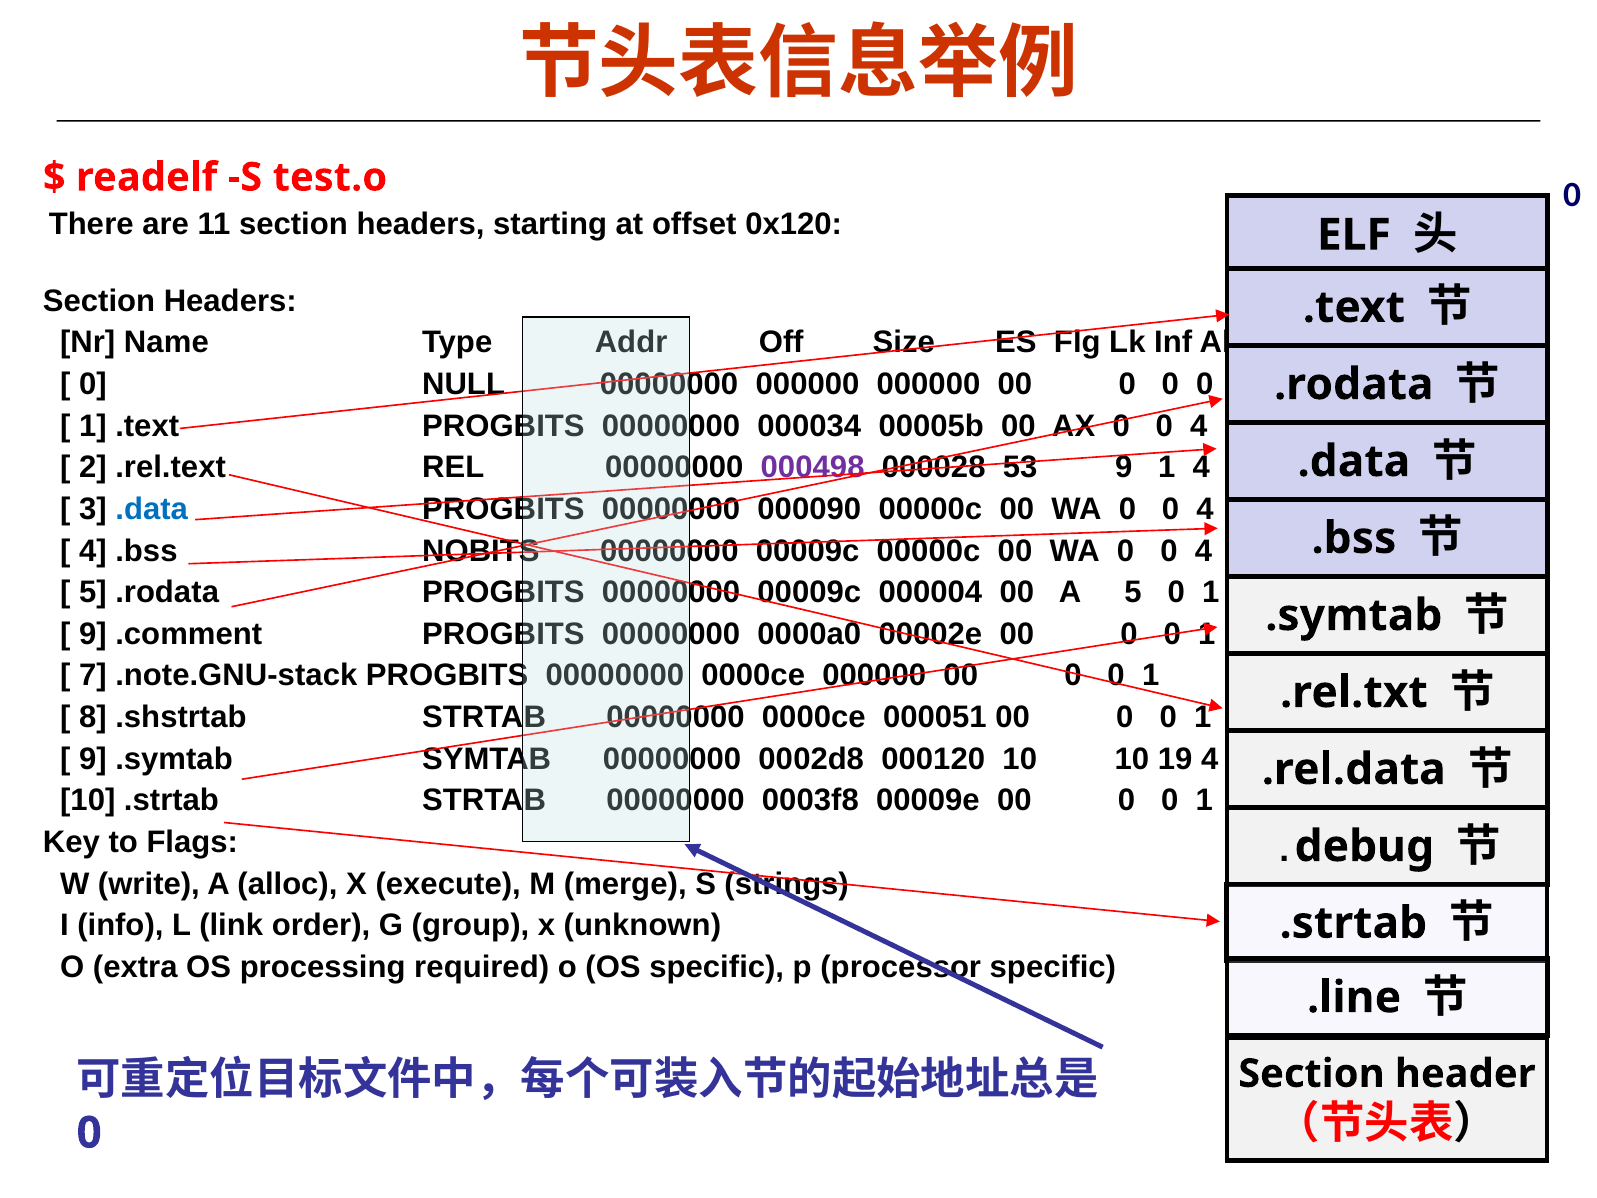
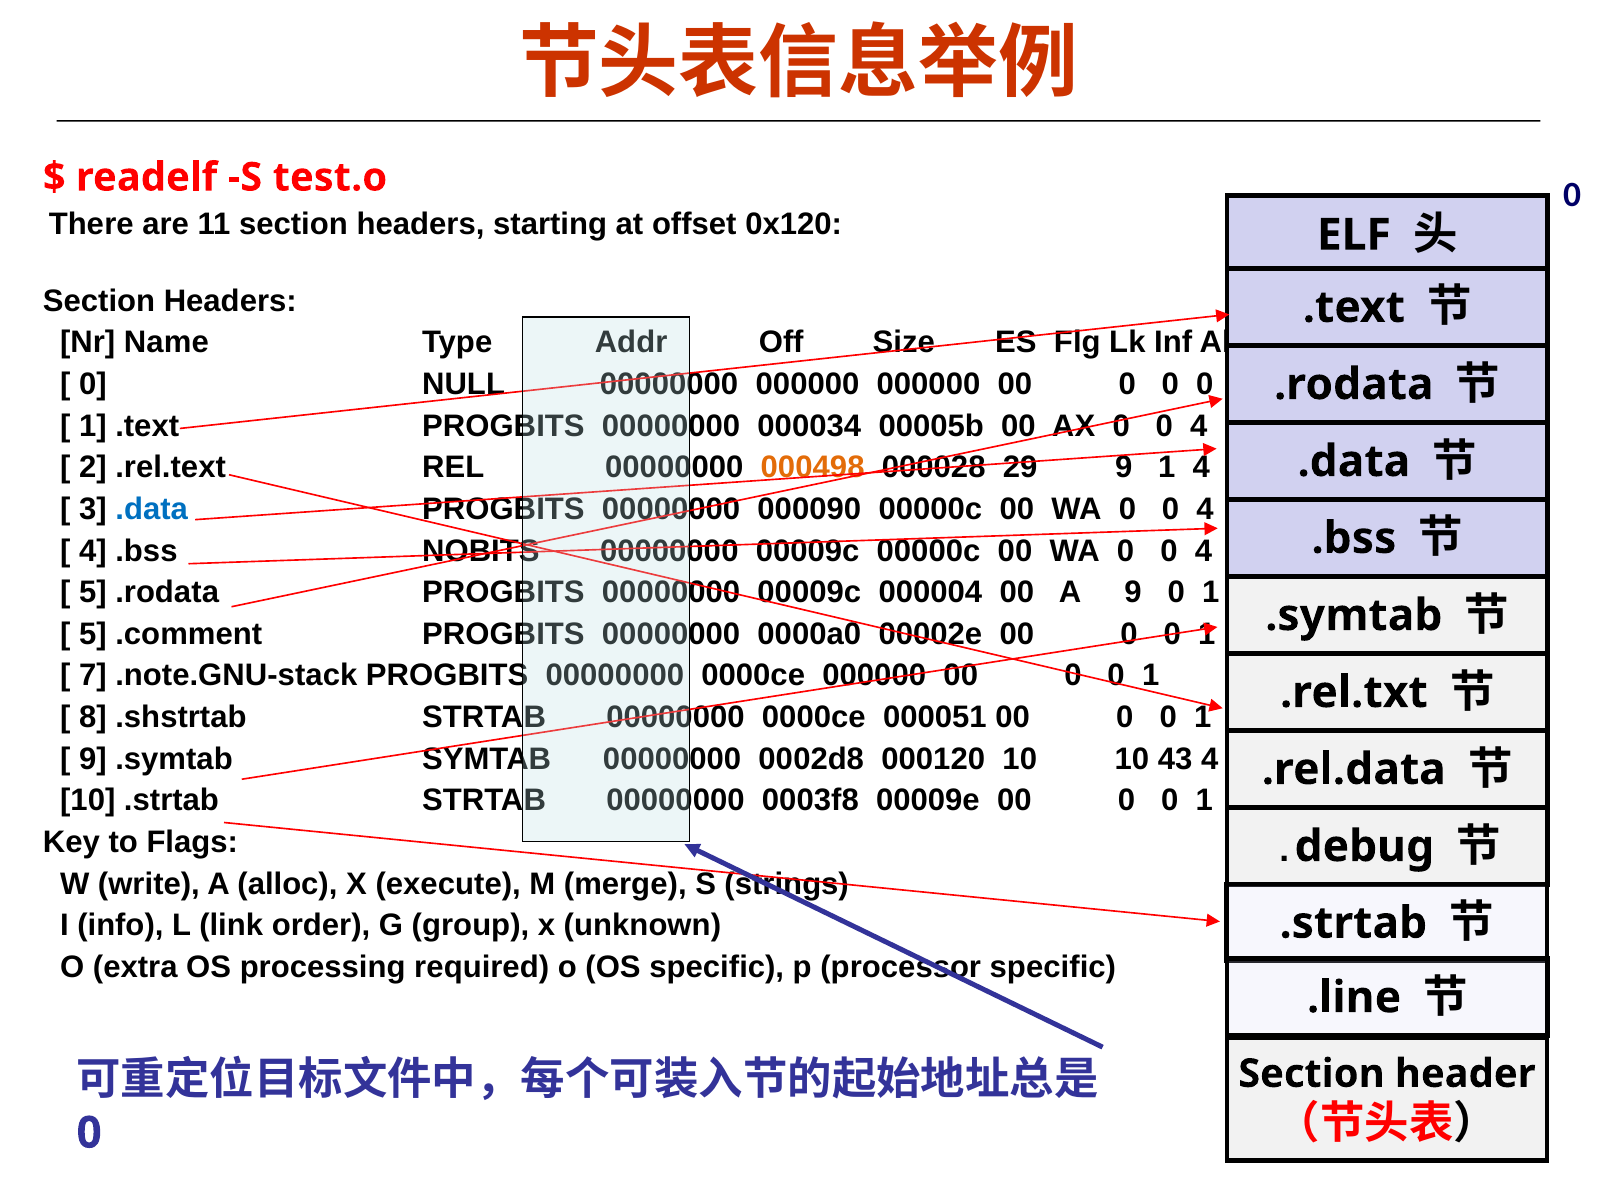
000498 colour: purple -> orange
53: 53 -> 29
A 5: 5 -> 9
9 at (93, 634): 9 -> 5
19: 19 -> 43
